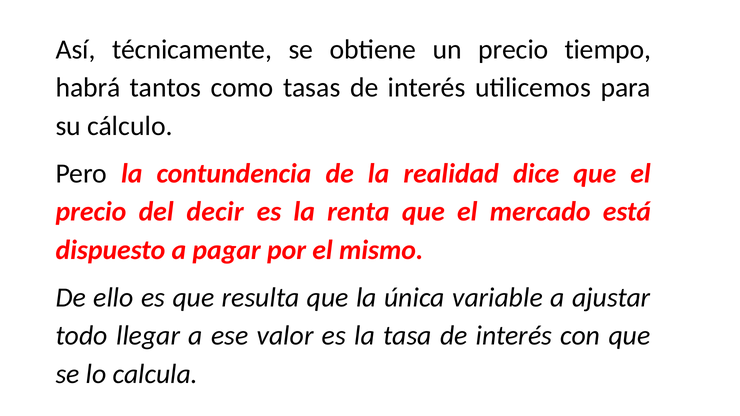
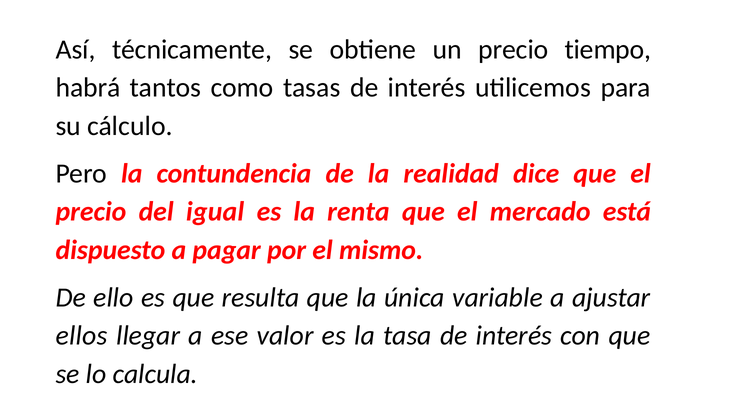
decir: decir -> igual
todo: todo -> ellos
